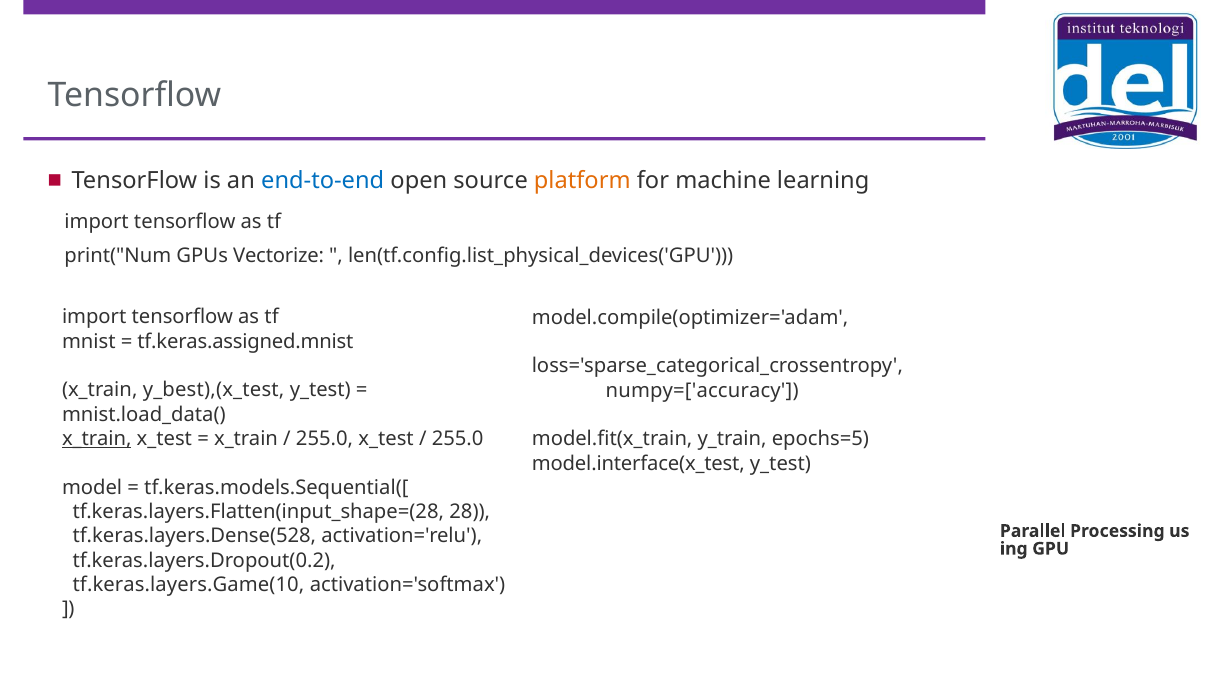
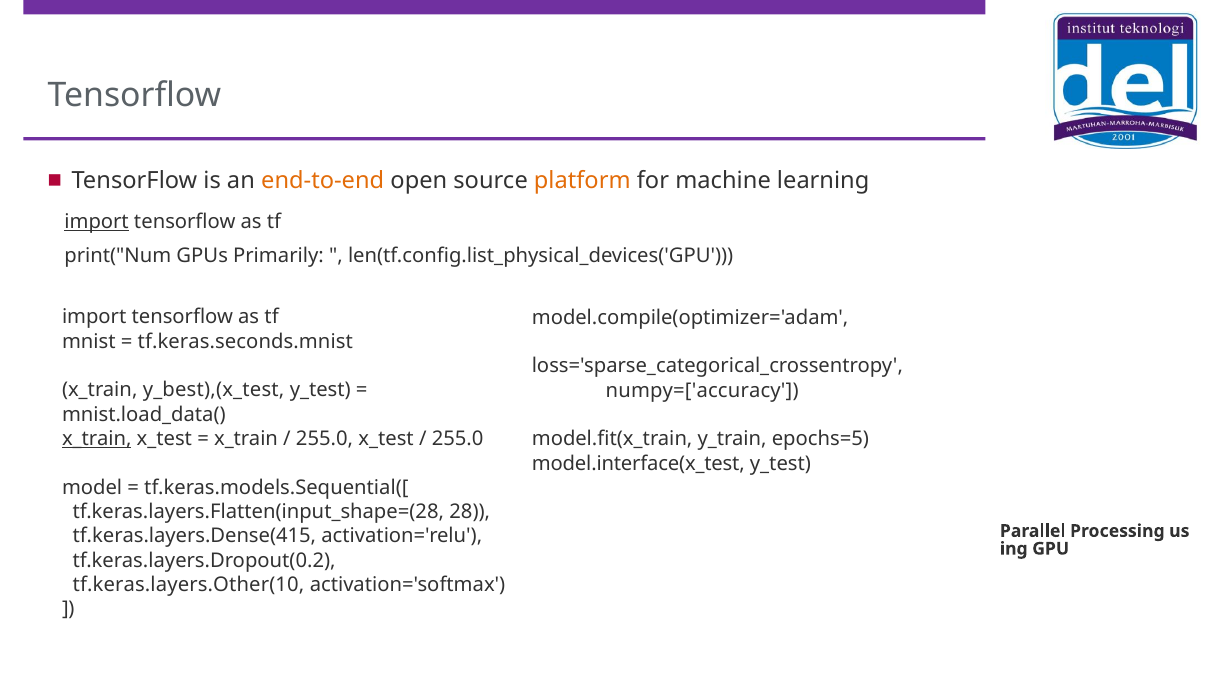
end-to-end colour: blue -> orange
import at (97, 221) underline: none -> present
Vectorize: Vectorize -> Primarily
tf.keras.assigned.mnist: tf.keras.assigned.mnist -> tf.keras.seconds.mnist
tf.keras.layers.Dense(528: tf.keras.layers.Dense(528 -> tf.keras.layers.Dense(415
tf.keras.layers.Game(10: tf.keras.layers.Game(10 -> tf.keras.layers.Other(10
